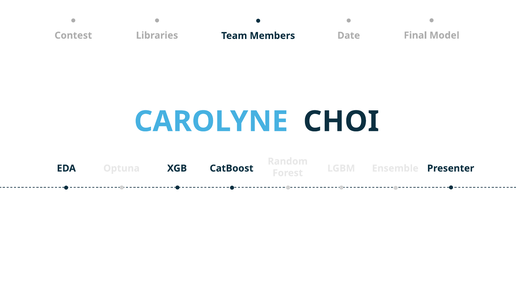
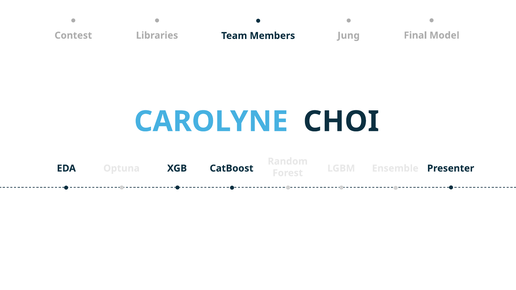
Date: Date -> Jung
